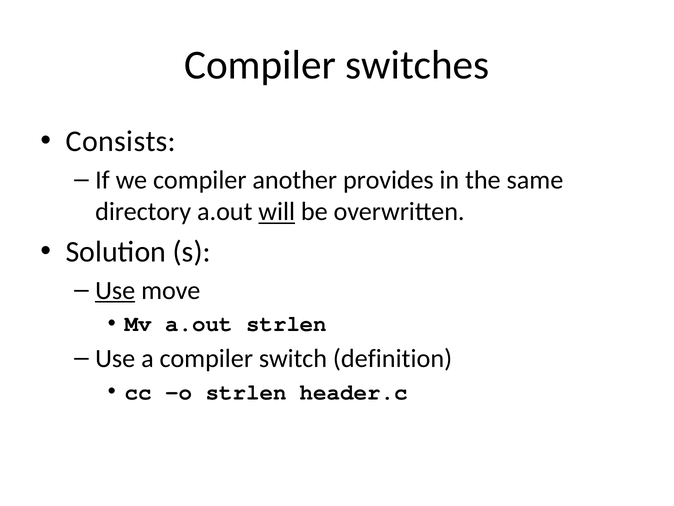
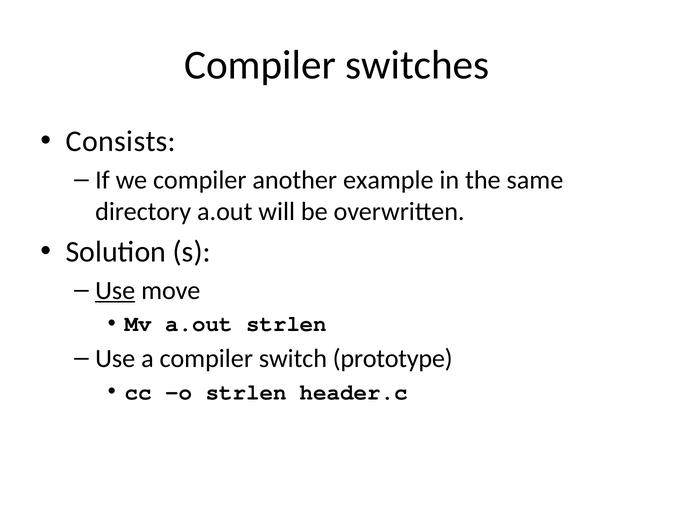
provides: provides -> example
will underline: present -> none
definition: definition -> prototype
